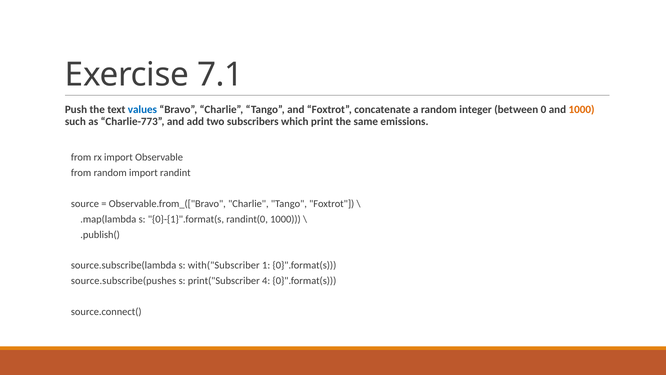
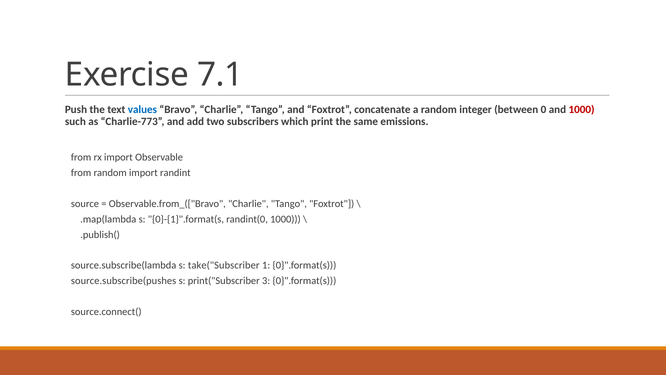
1000 at (582, 109) colour: orange -> red
with("Subscriber: with("Subscriber -> take("Subscriber
4: 4 -> 3
